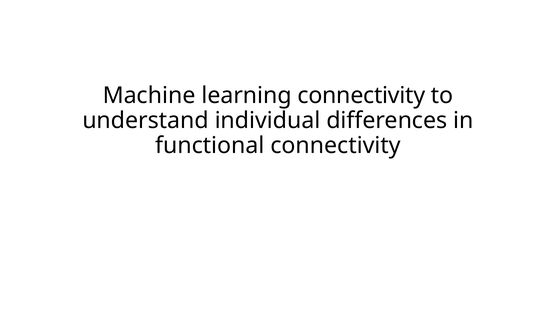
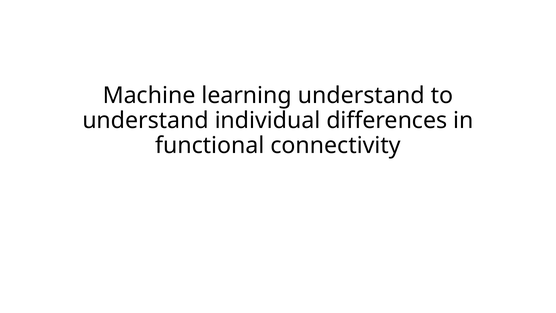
learning connectivity: connectivity -> understand
